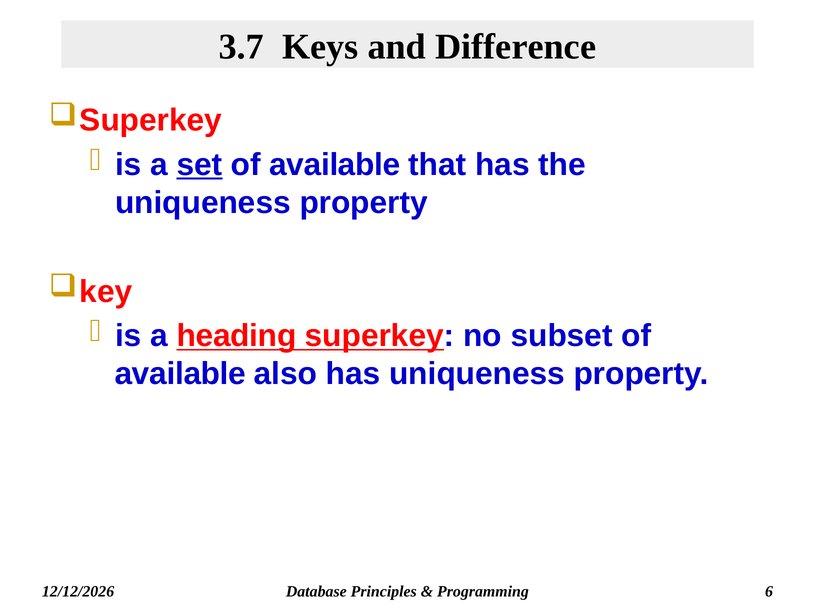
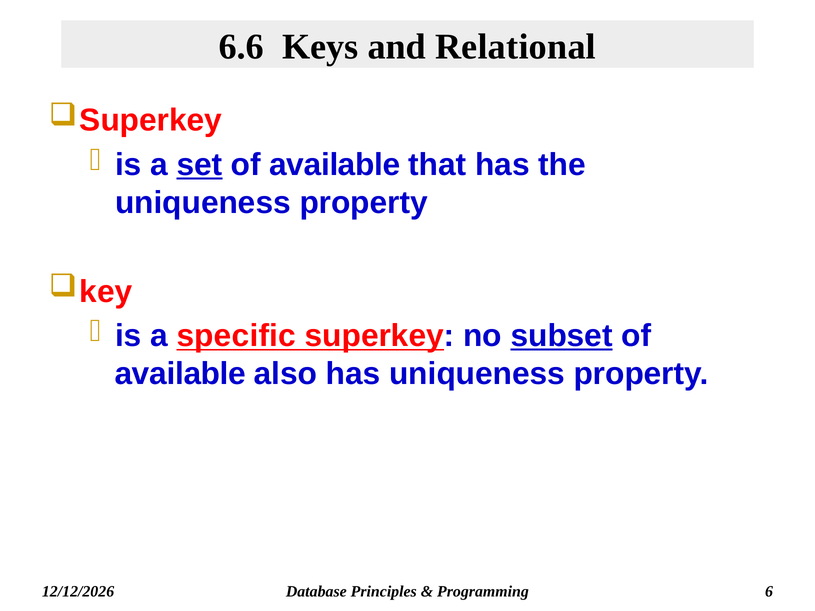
3.7: 3.7 -> 6.6
Difference: Difference -> Relational
heading: heading -> specific
subset underline: none -> present
